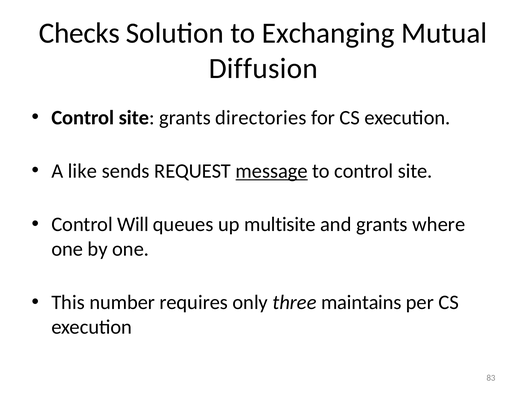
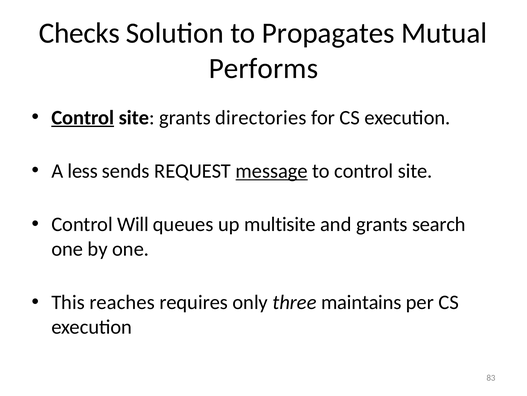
Exchanging: Exchanging -> Propagates
Diffusion: Diffusion -> Performs
Control at (83, 117) underline: none -> present
like: like -> less
where: where -> search
number: number -> reaches
